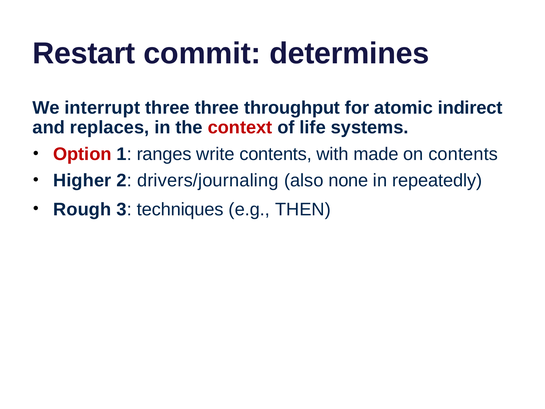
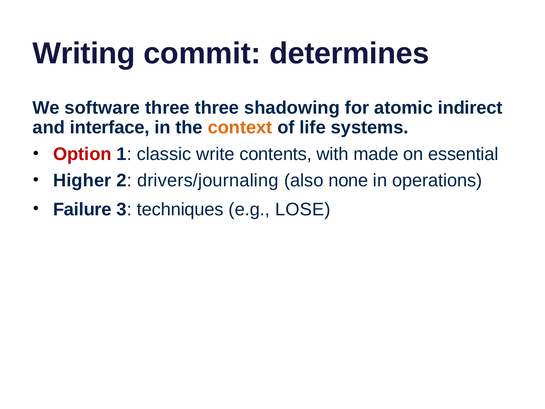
Restart: Restart -> Writing
interrupt: interrupt -> software
throughput: throughput -> shadowing
replaces: replaces -> interface
context colour: red -> orange
ranges: ranges -> classic
on contents: contents -> essential
repeatedly: repeatedly -> operations
Rough: Rough -> Failure
THEN: THEN -> LOSE
